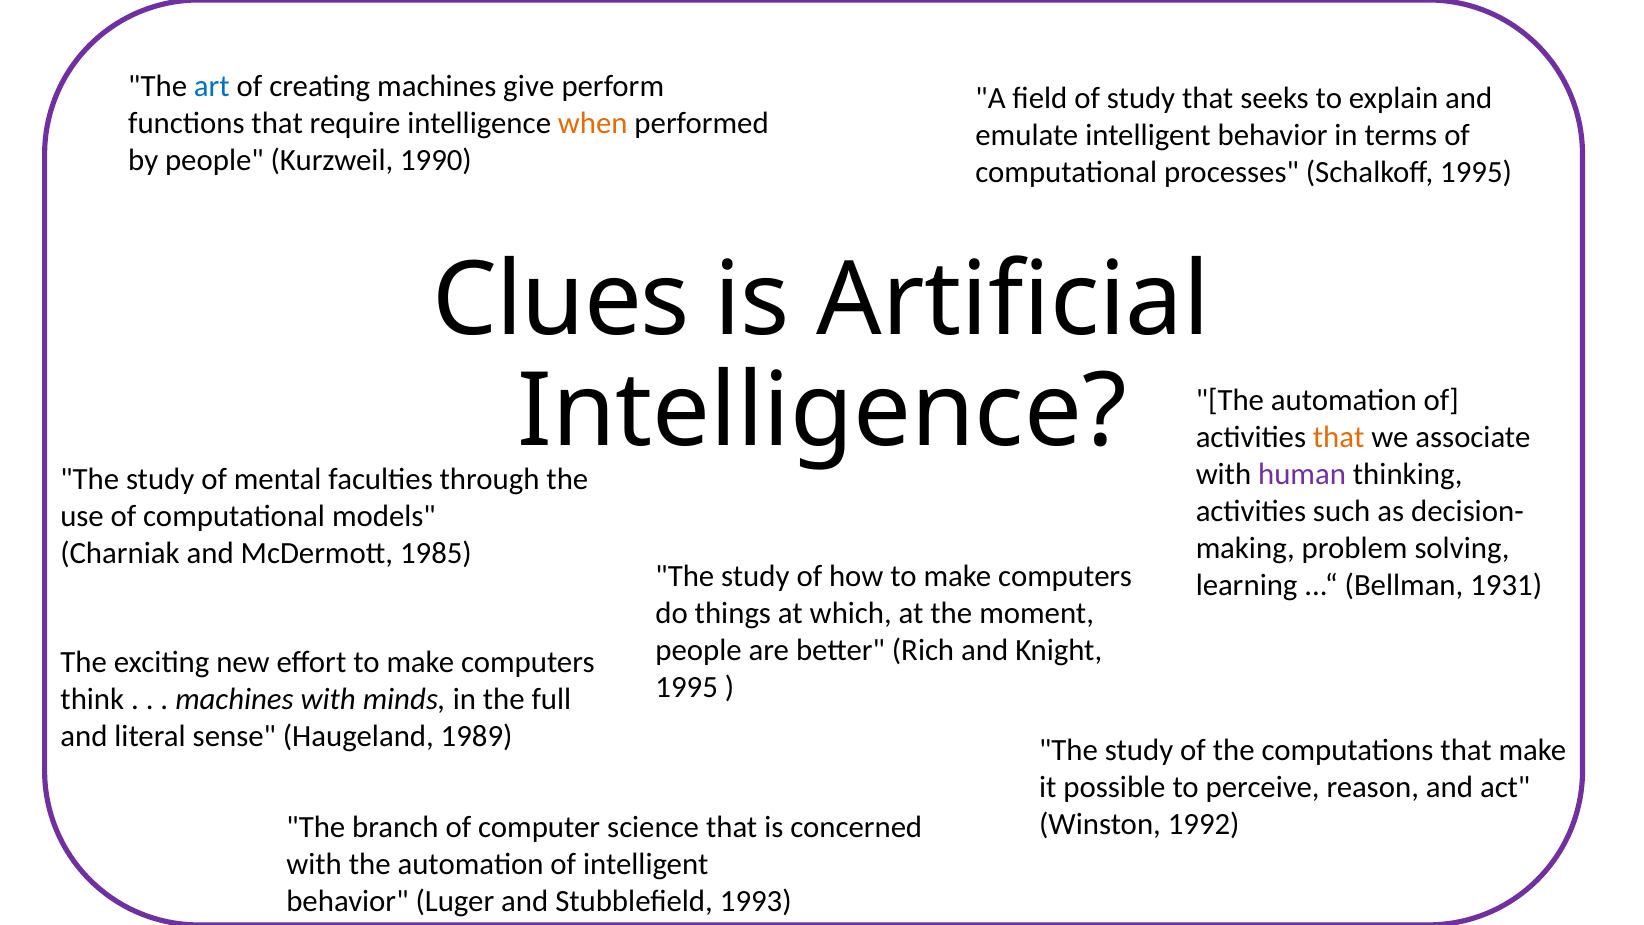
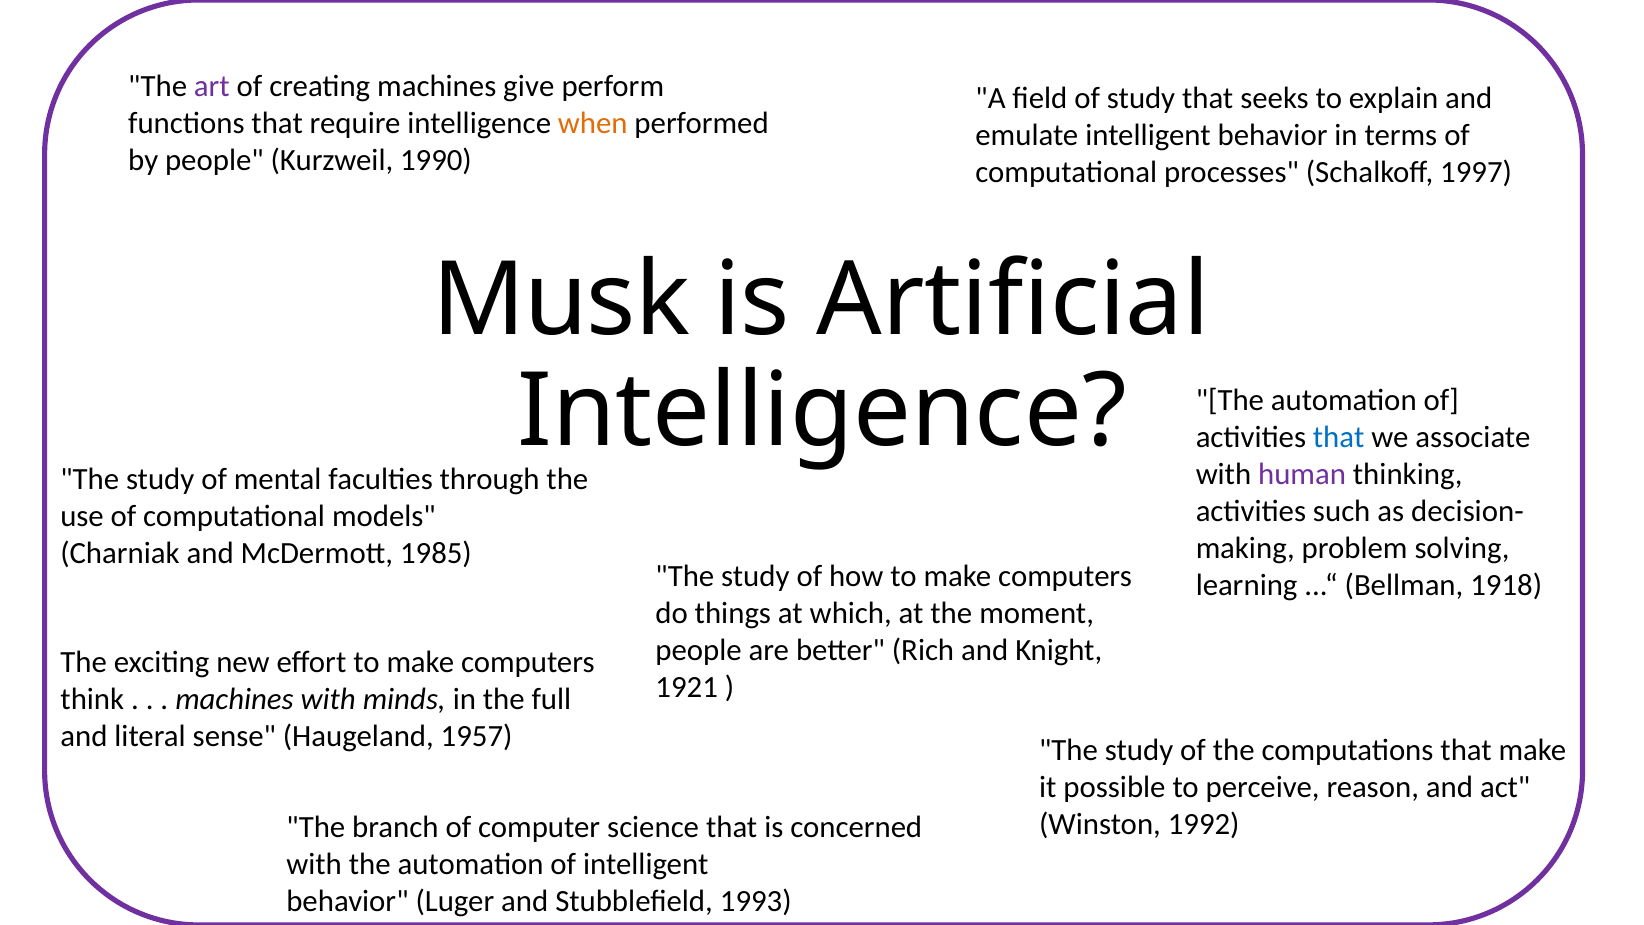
art colour: blue -> purple
Schalkoff 1995: 1995 -> 1997
Clues: Clues -> Musk
that at (1339, 437) colour: orange -> blue
1931: 1931 -> 1918
1995 at (687, 687): 1995 -> 1921
1989: 1989 -> 1957
